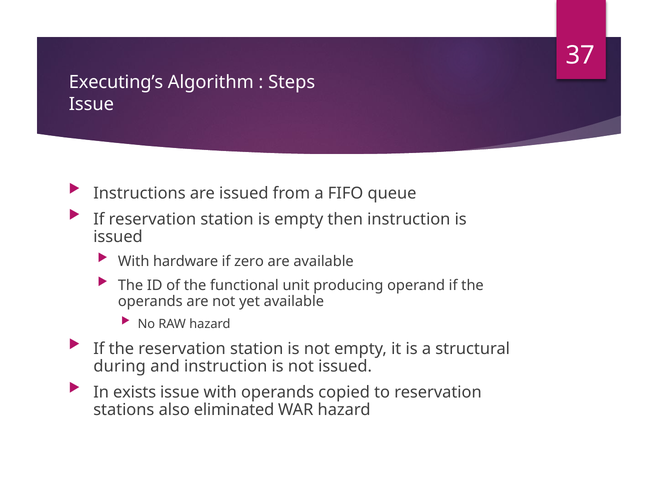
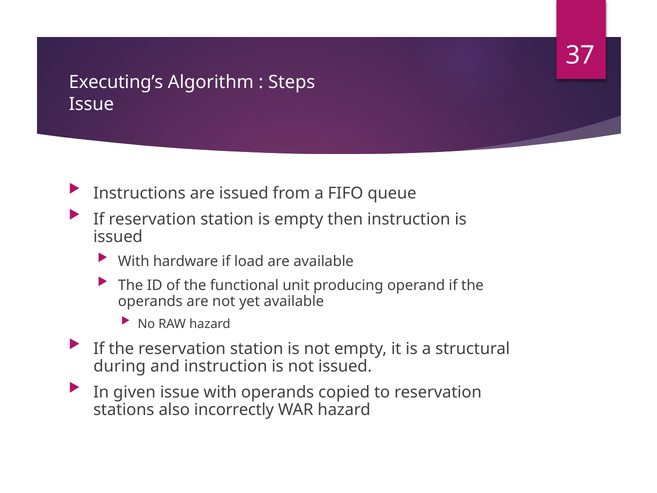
zero: zero -> load
exists: exists -> given
eliminated: eliminated -> incorrectly
